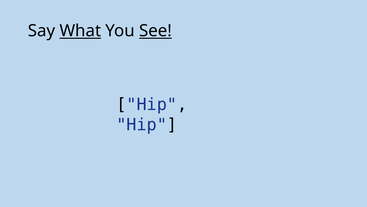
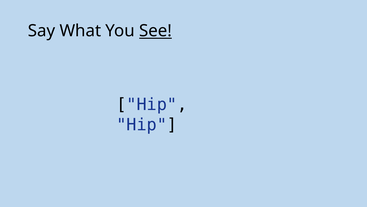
What underline: present -> none
